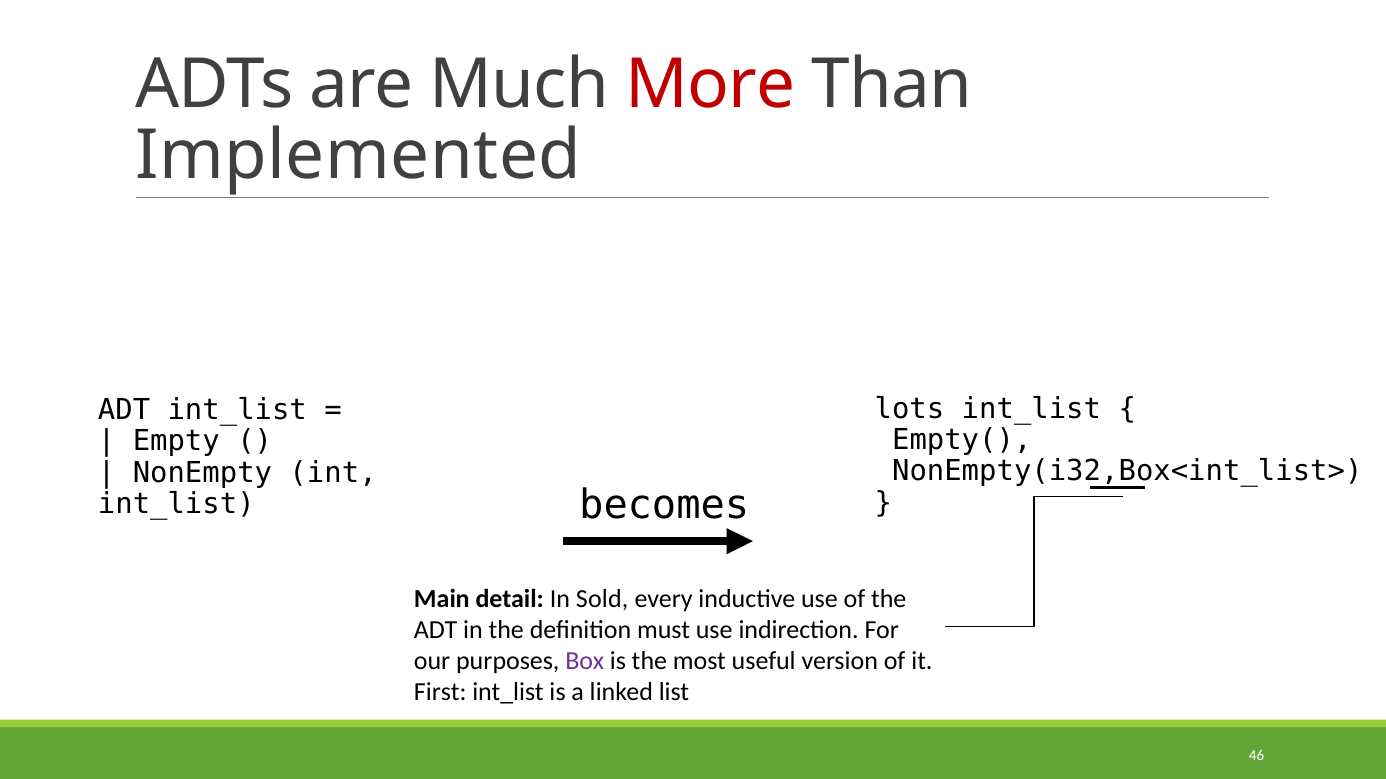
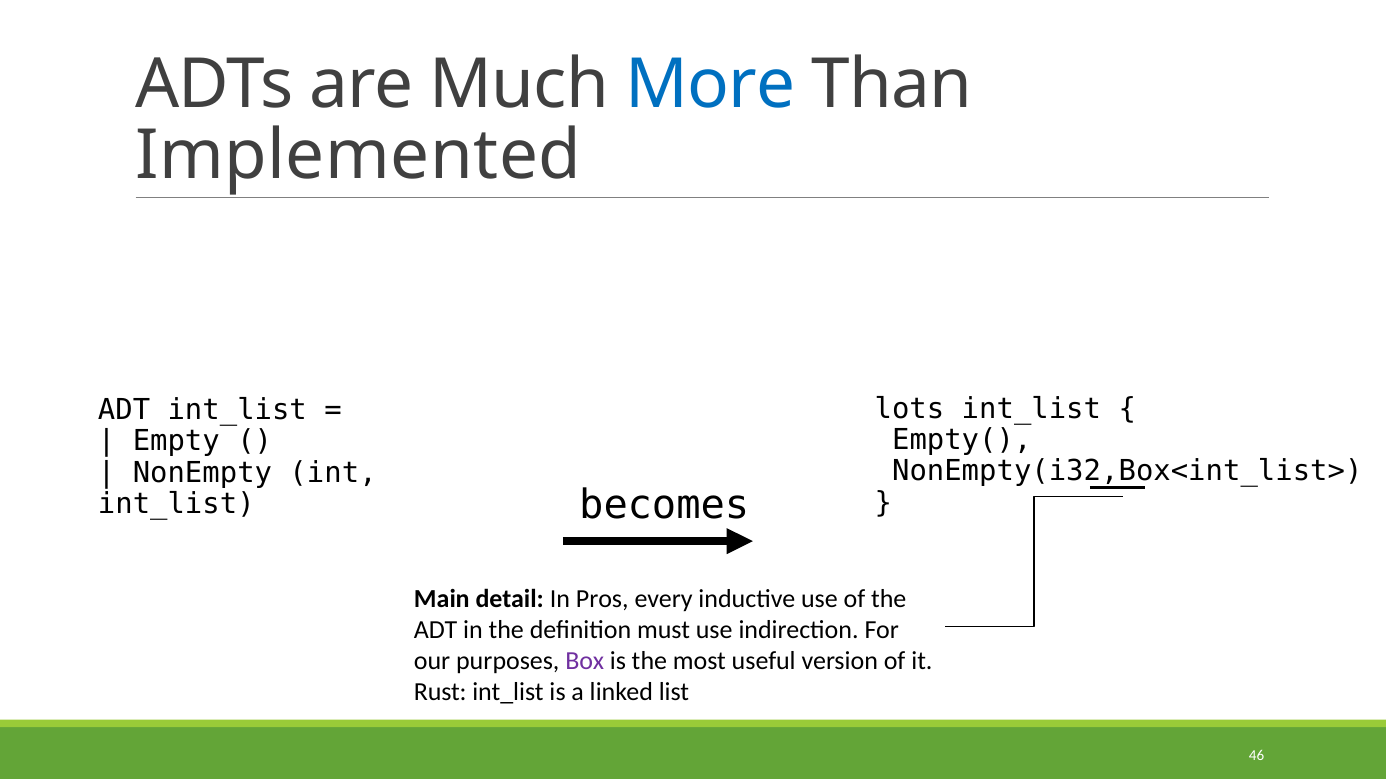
More colour: red -> blue
Sold: Sold -> Pros
First: First -> Rust
